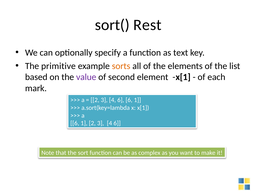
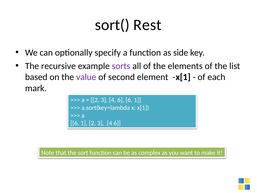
text: text -> side
primitive: primitive -> recursive
sorts colour: orange -> purple
